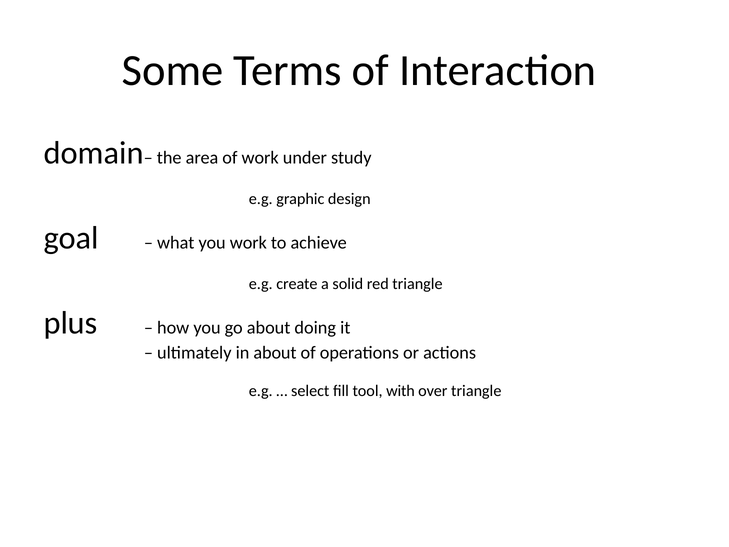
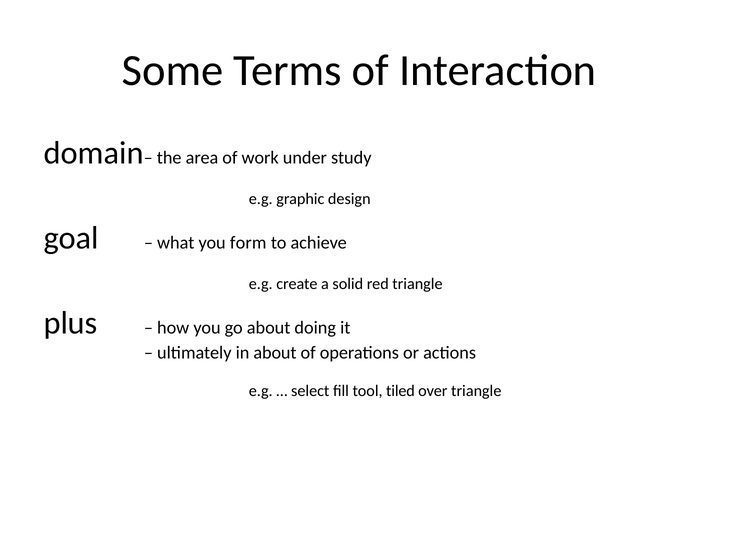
you work: work -> form
with: with -> tiled
